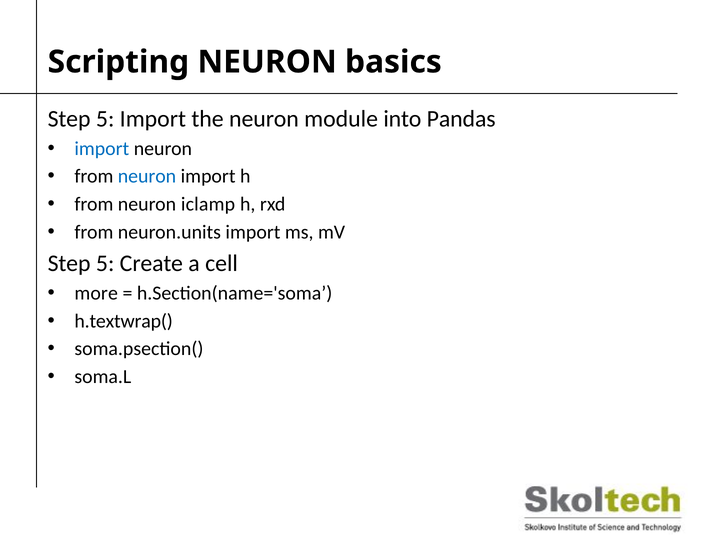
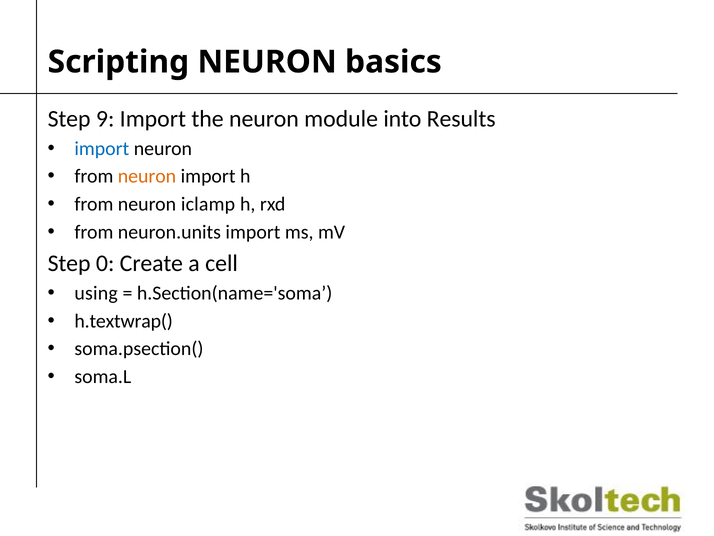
5 at (105, 119): 5 -> 9
Pandas: Pandas -> Results
neuron at (147, 176) colour: blue -> orange
5 at (105, 263): 5 -> 0
more: more -> using
